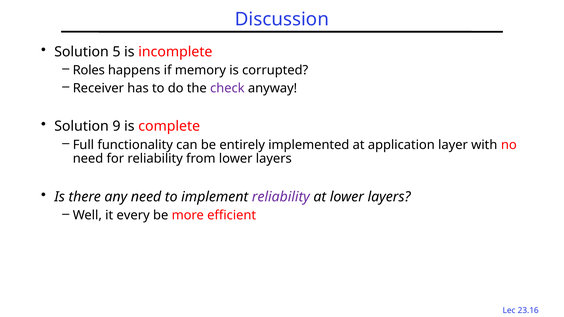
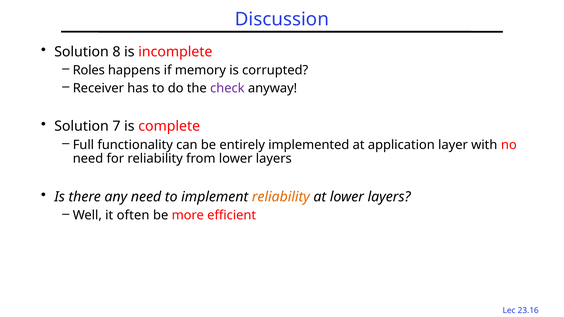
5: 5 -> 8
9: 9 -> 7
reliability at (281, 197) colour: purple -> orange
every: every -> often
